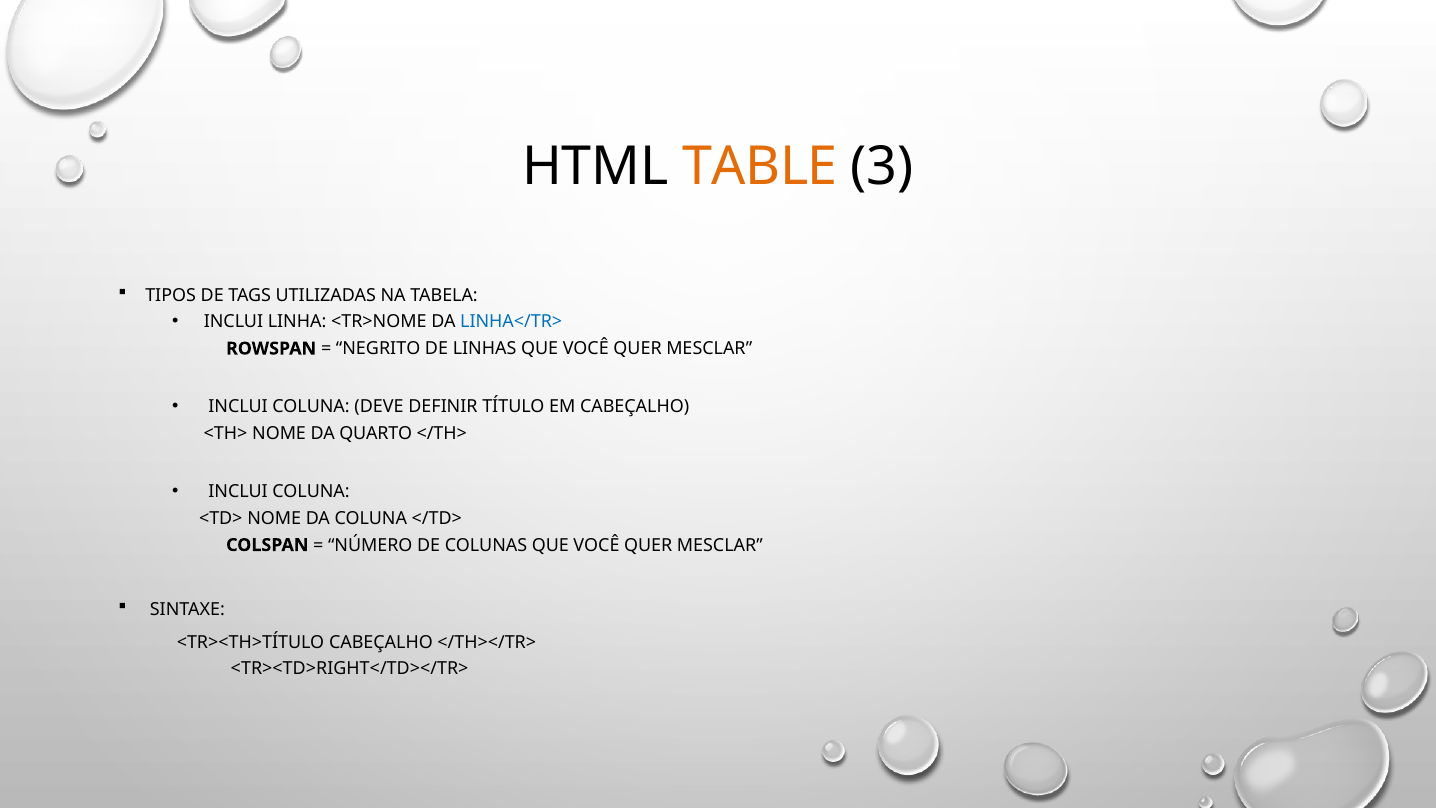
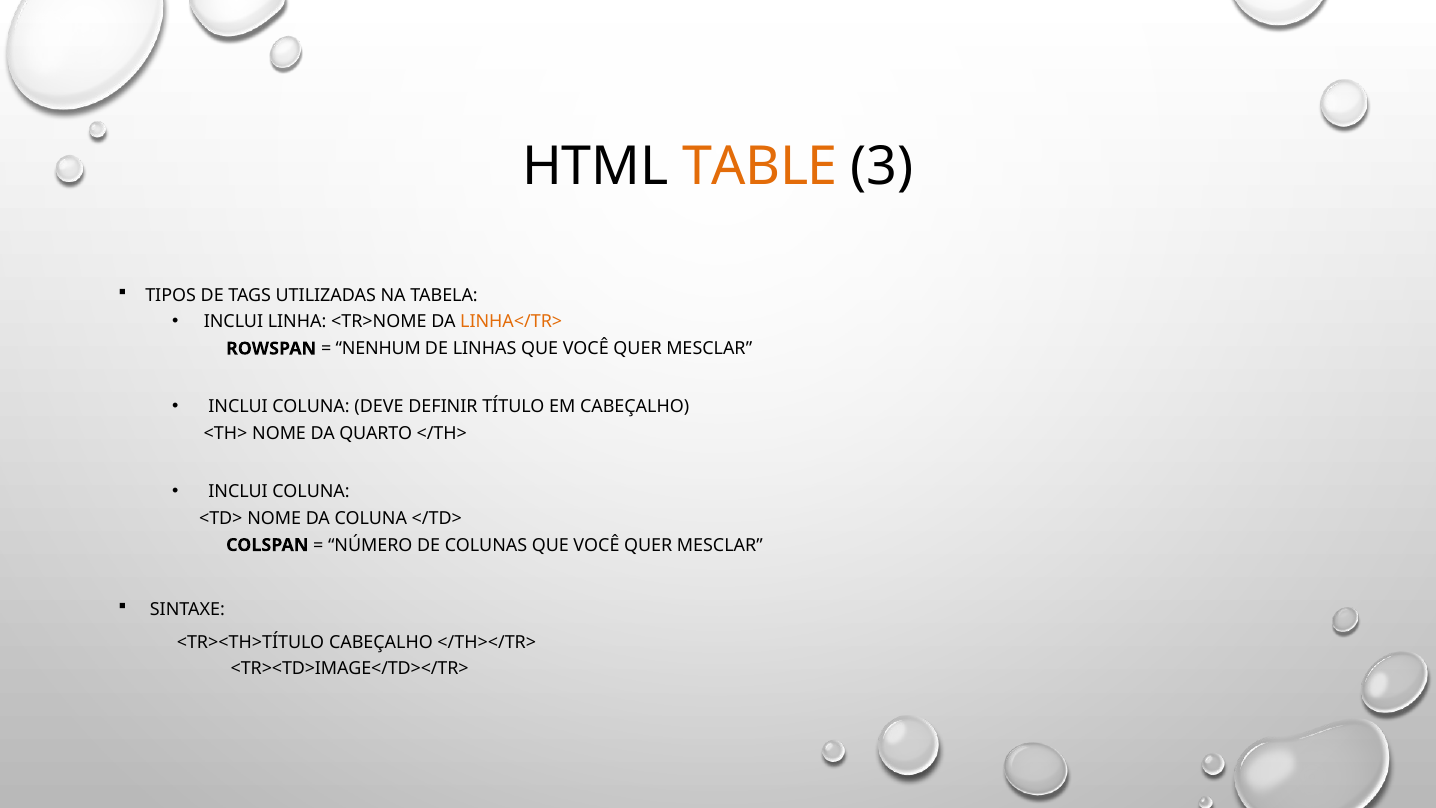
LINHA</TR> colour: blue -> orange
NEGRITO: NEGRITO -> NENHUM
<TR><TD>RIGHT</TD></TR>: <TR><TD>RIGHT</TD></TR> -> <TR><TD>IMAGE</TD></TR>
